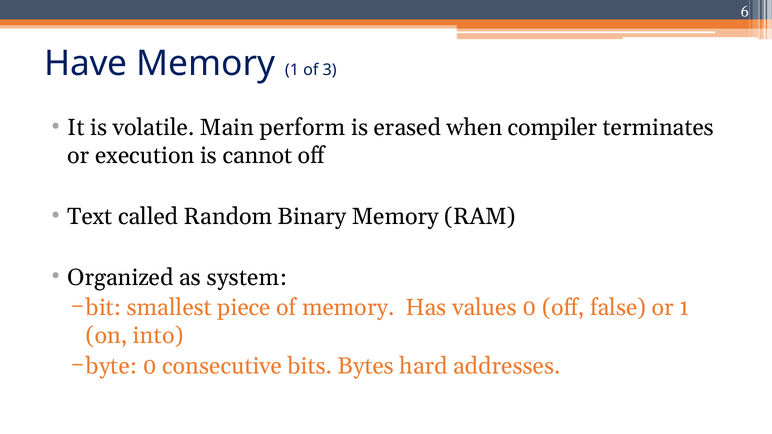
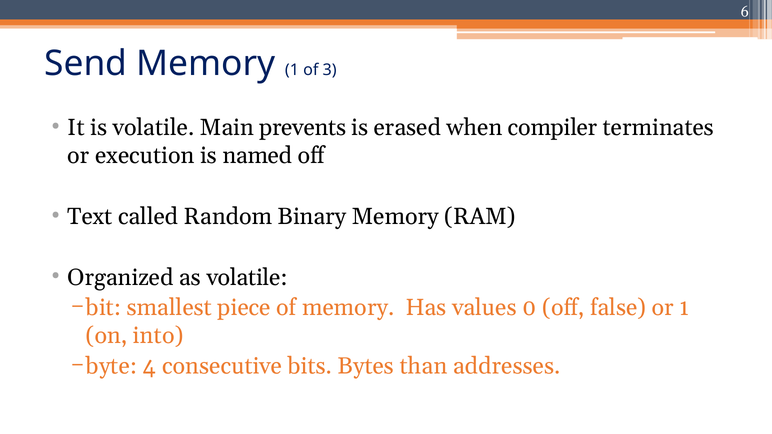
Have: Have -> Send
perform: perform -> prevents
cannot: cannot -> named
as system: system -> volatile
byte 0: 0 -> 4
hard: hard -> than
